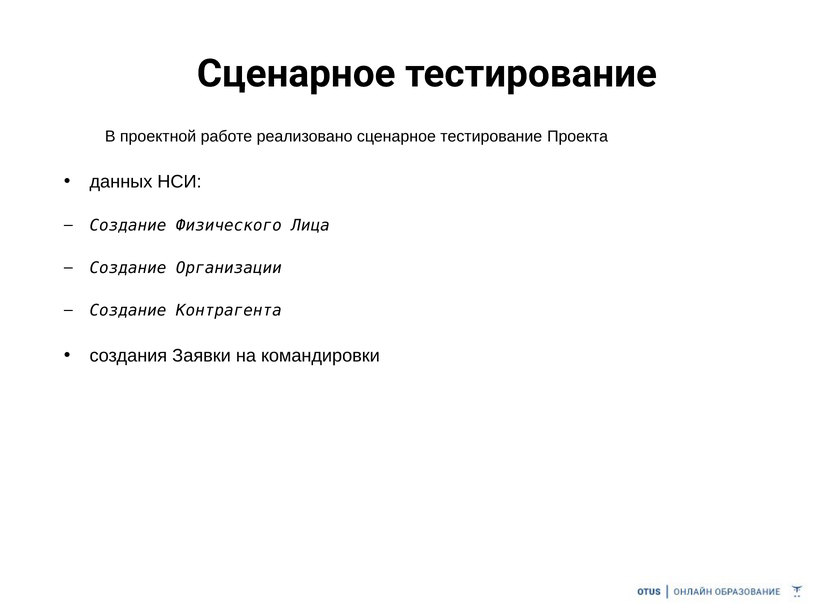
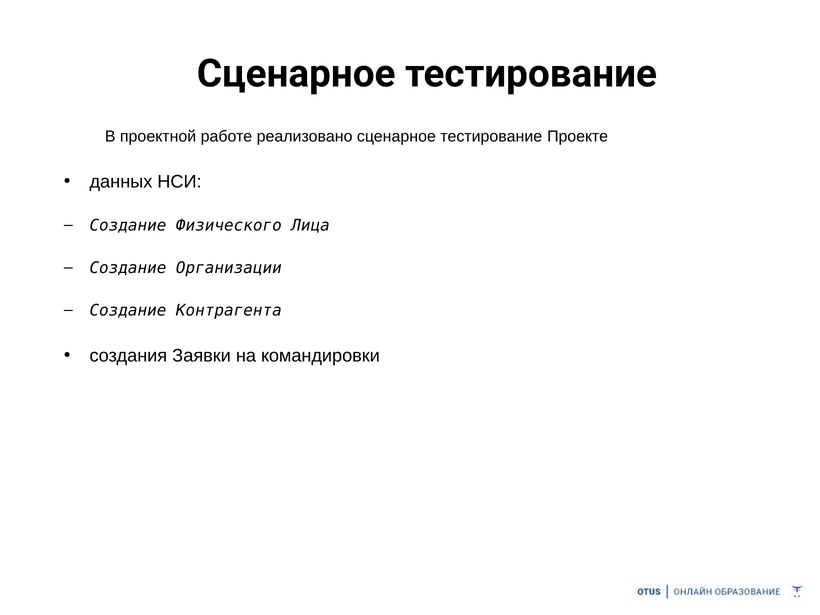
Проекта: Проекта -> Проекте
